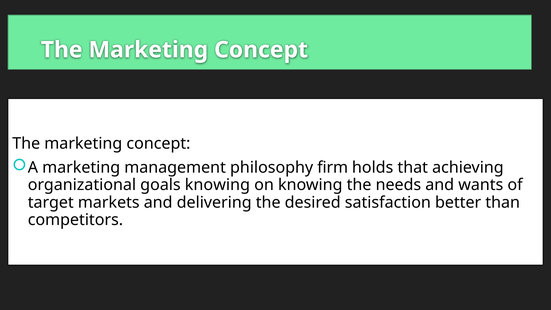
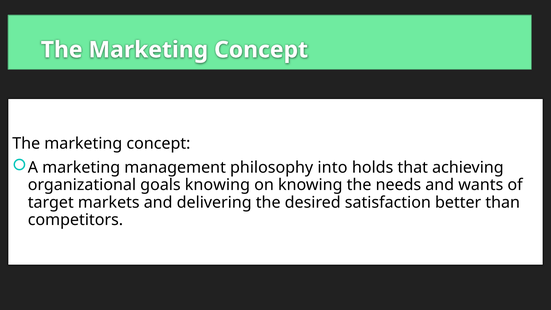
firm: firm -> into
